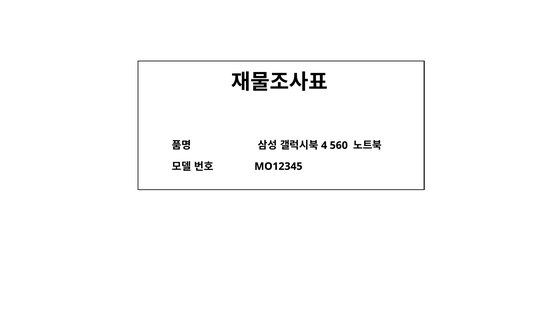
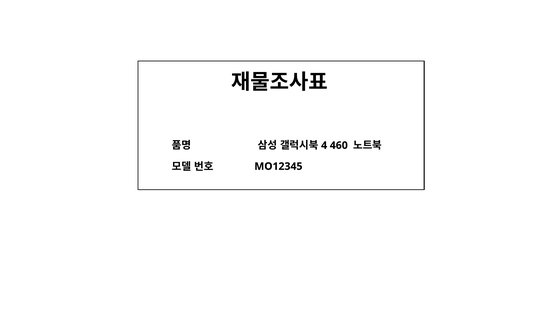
560: 560 -> 460
